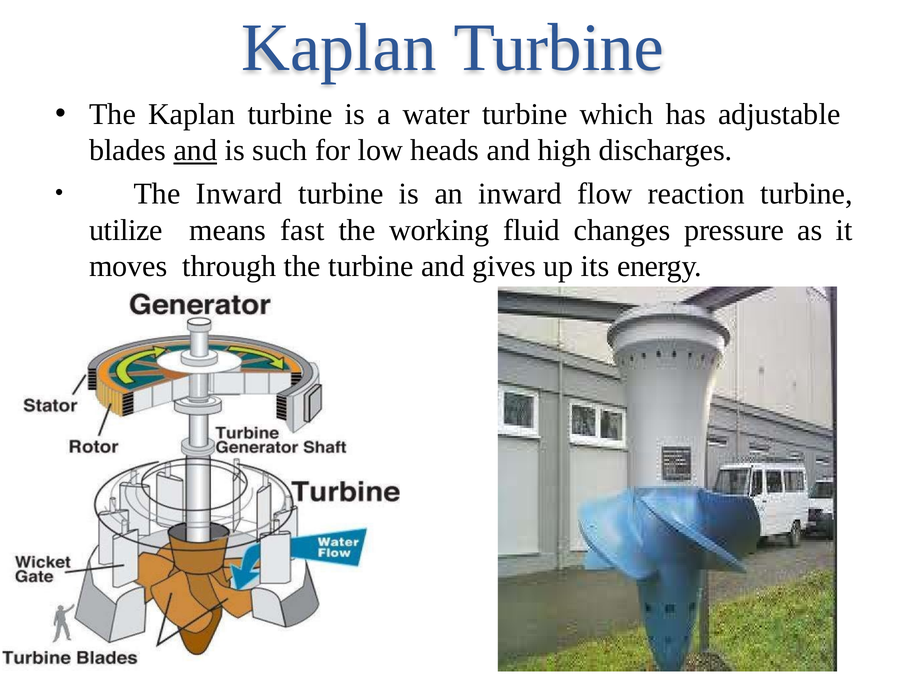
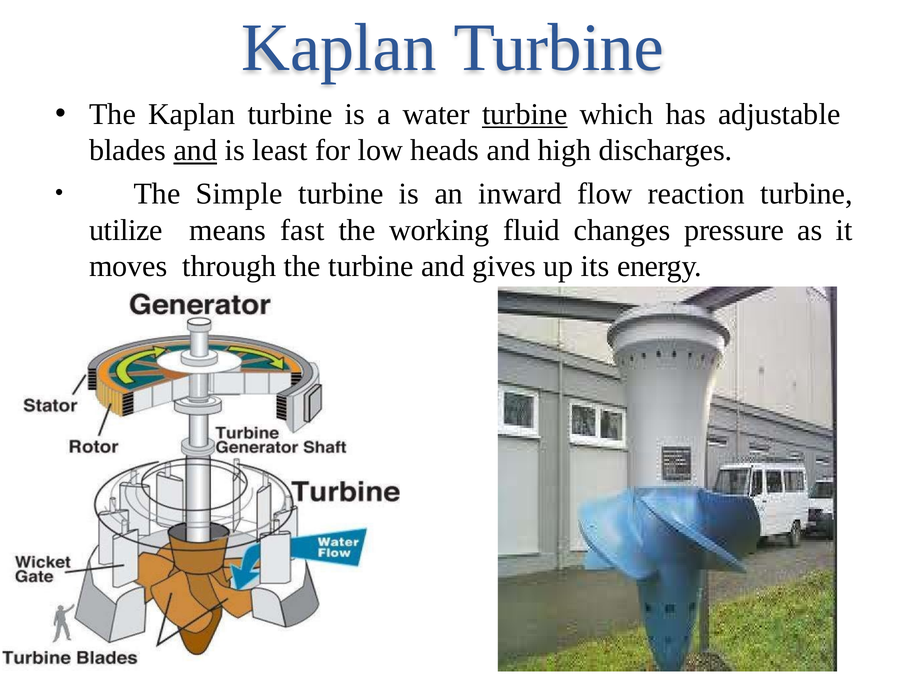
turbine at (525, 114) underline: none -> present
such: such -> least
The Inward: Inward -> Simple
